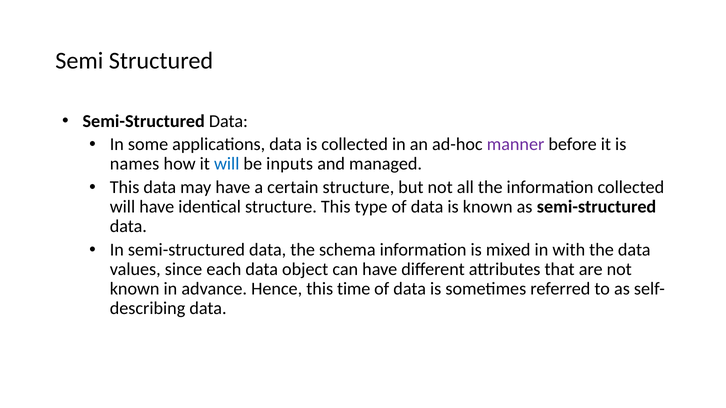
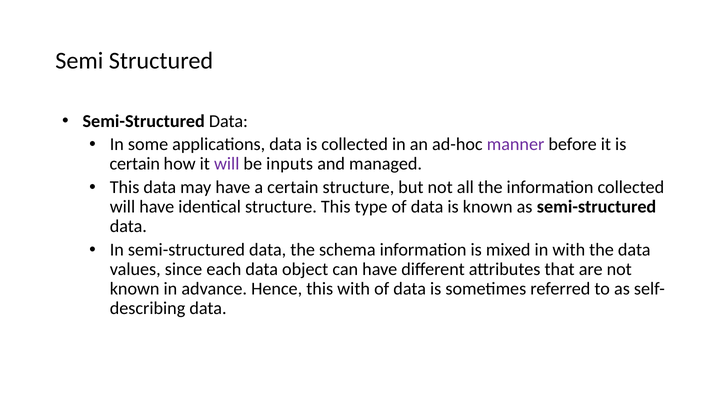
names at (135, 164): names -> certain
will at (227, 164) colour: blue -> purple
this time: time -> with
